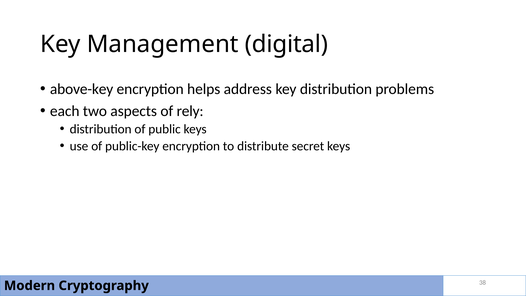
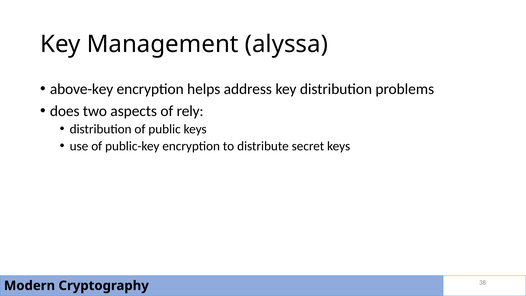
digital: digital -> alyssa
each: each -> does
